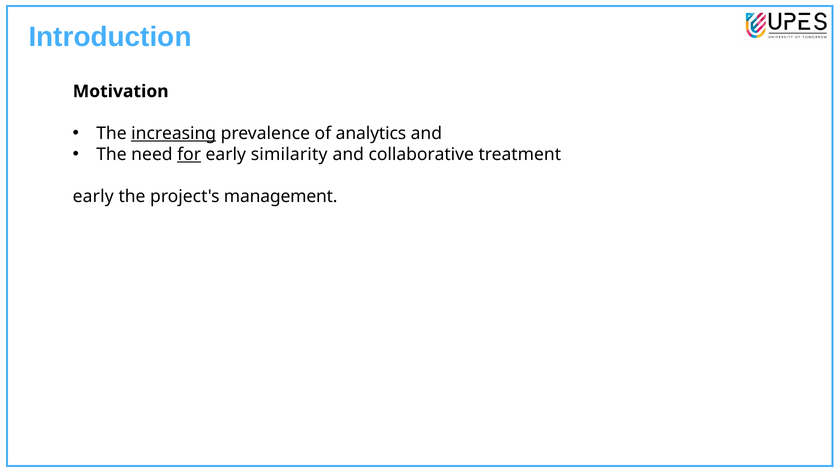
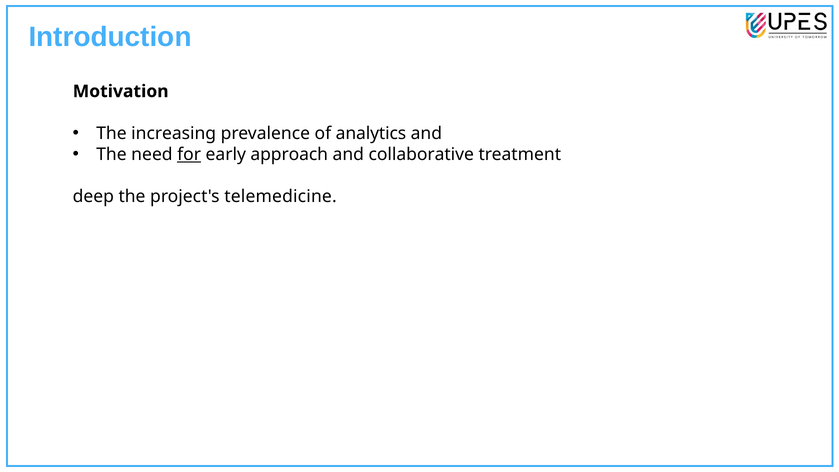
increasing underline: present -> none
similarity: similarity -> approach
early at (93, 196): early -> deep
management: management -> telemedicine
